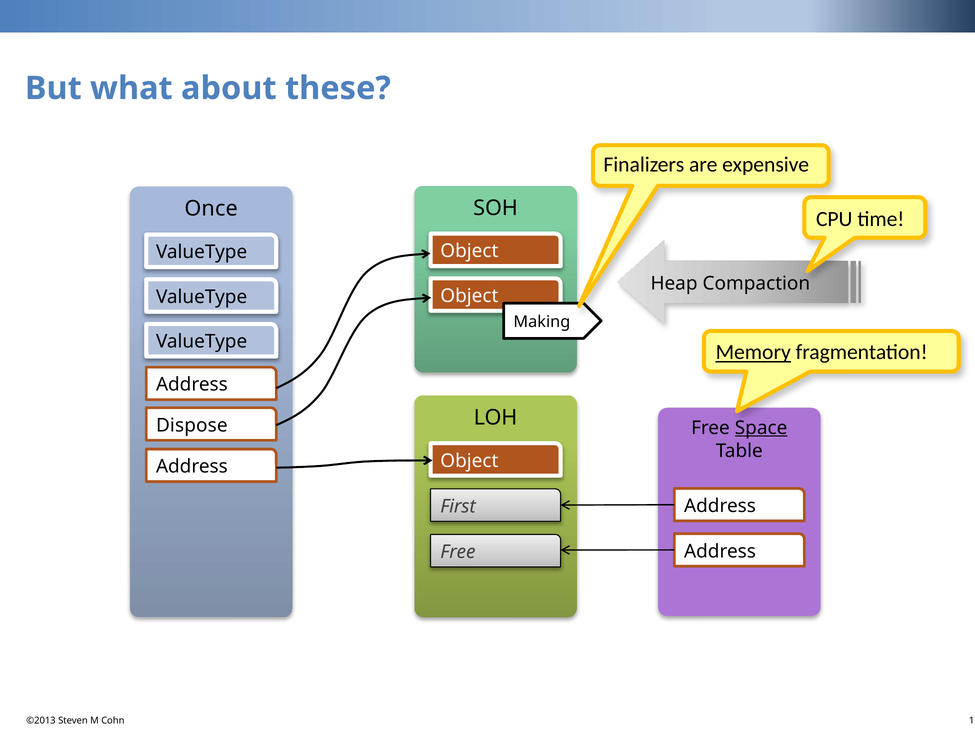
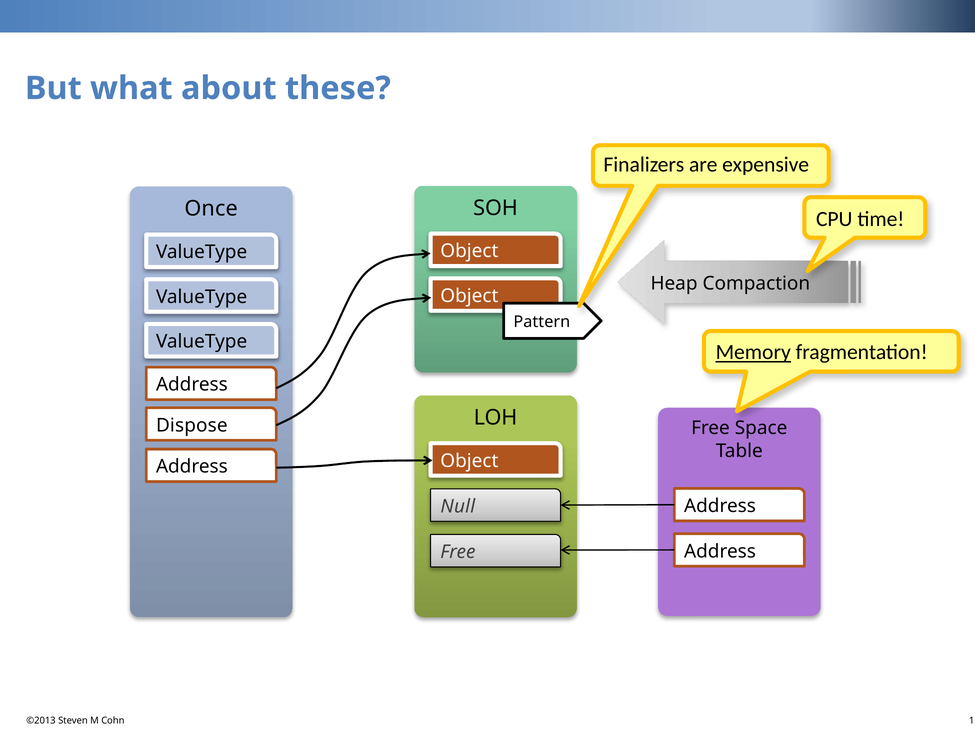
Making: Making -> Pattern
Space underline: present -> none
First: First -> Null
